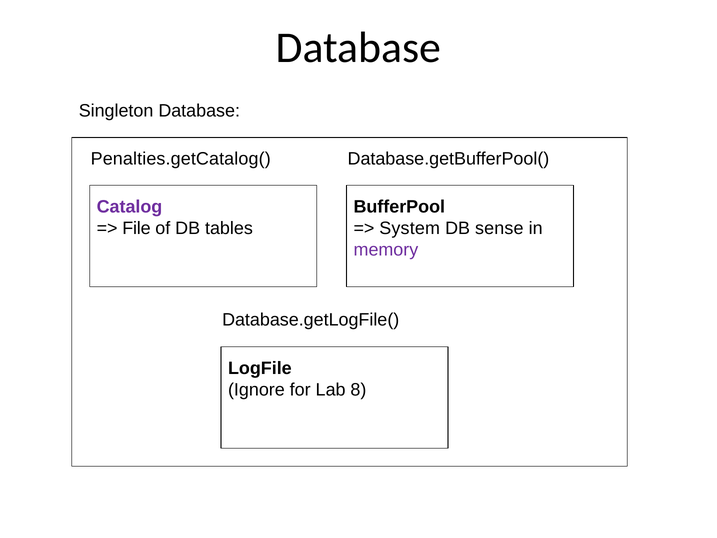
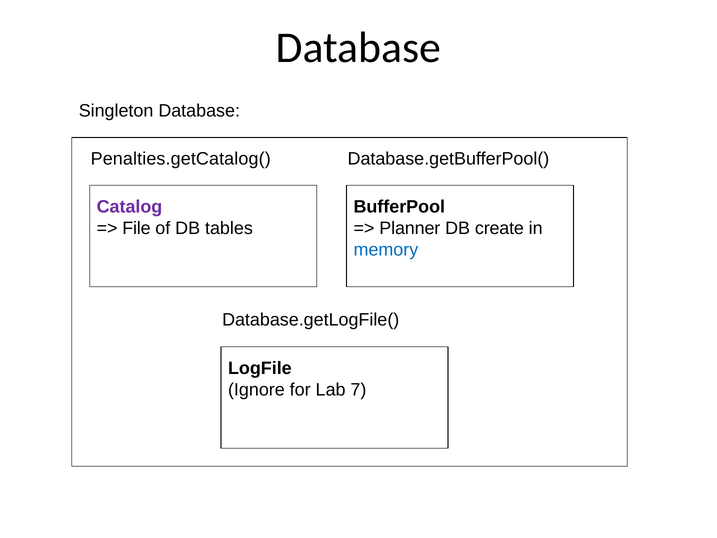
System: System -> Planner
sense: sense -> create
memory colour: purple -> blue
8: 8 -> 7
